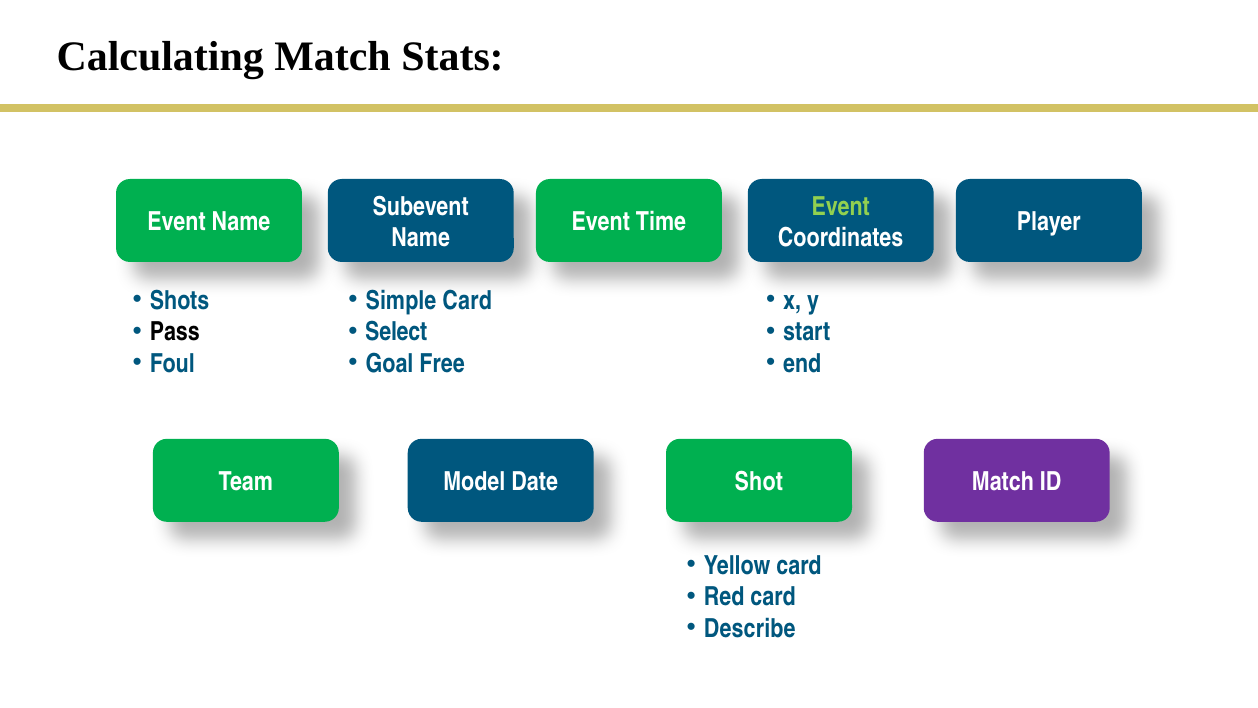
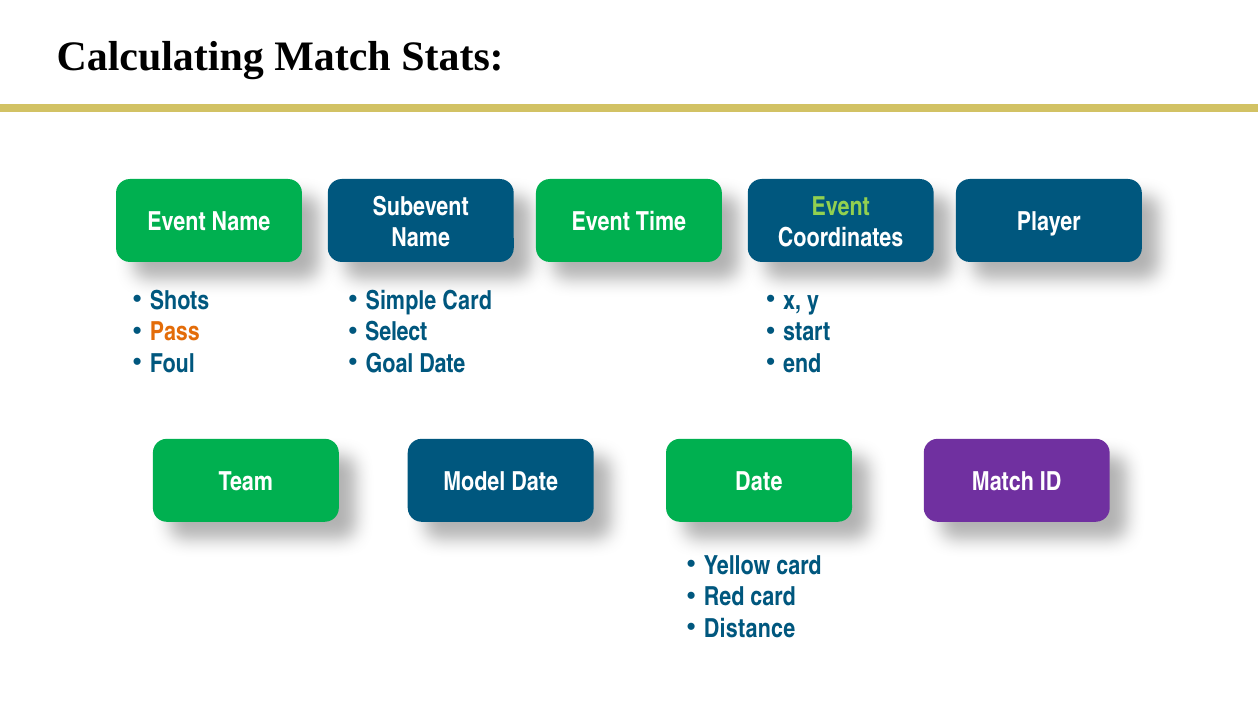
Pass colour: black -> orange
Goal Free: Free -> Date
Date Shot: Shot -> Date
Describe: Describe -> Distance
